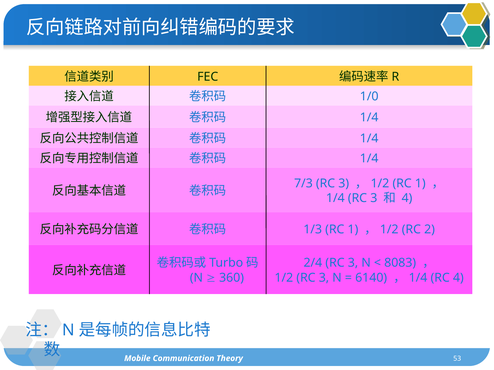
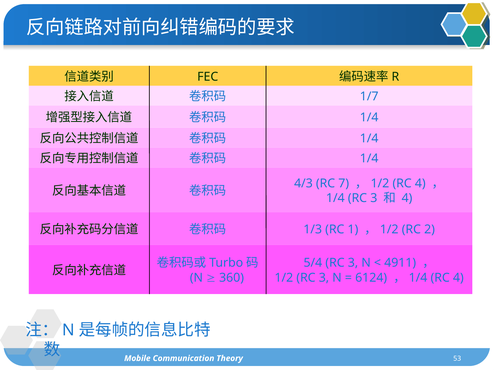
1/0: 1/0 -> 1/7
7/3: 7/3 -> 4/3
3 at (344, 184): 3 -> 7
，1/2 RC 1: 1 -> 4
2/4: 2/4 -> 5/4
8083: 8083 -> 4911
6140: 6140 -> 6124
